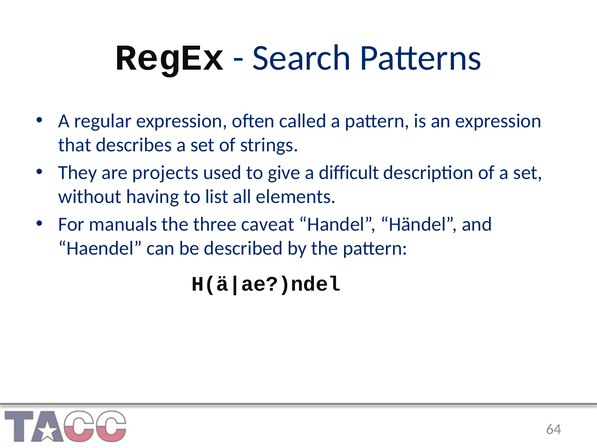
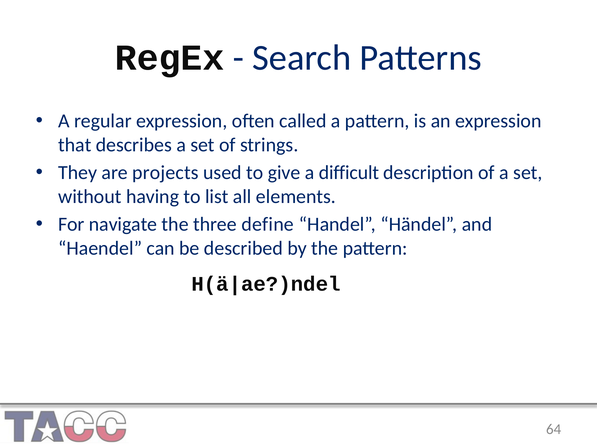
manuals: manuals -> navigate
caveat: caveat -> define
